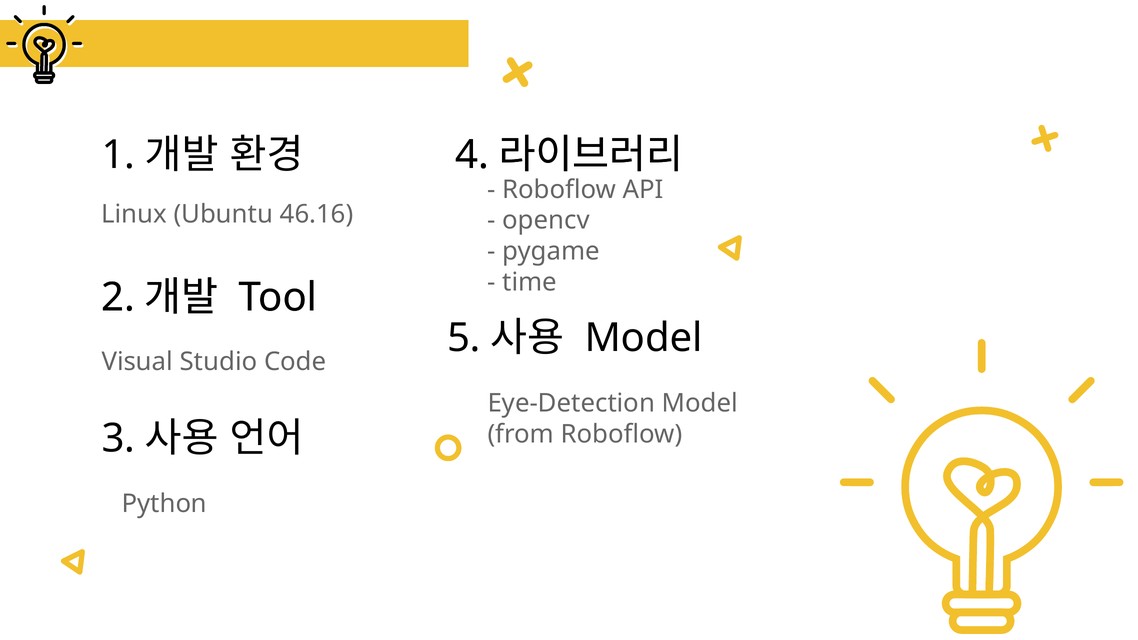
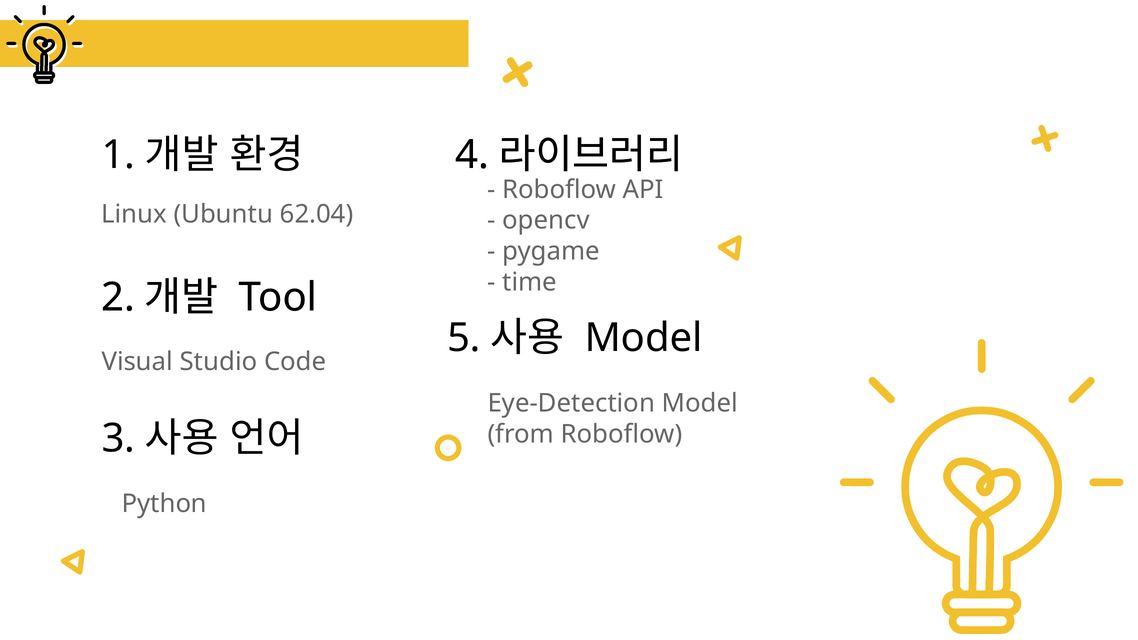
46.16: 46.16 -> 62.04
